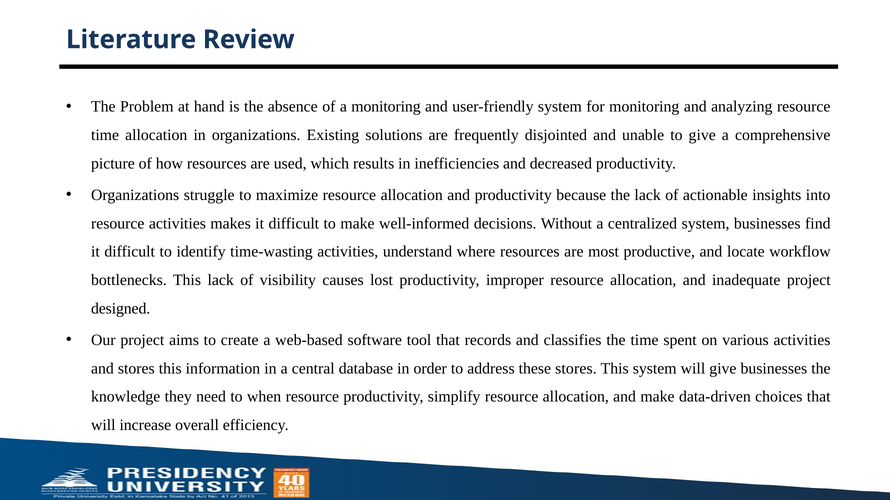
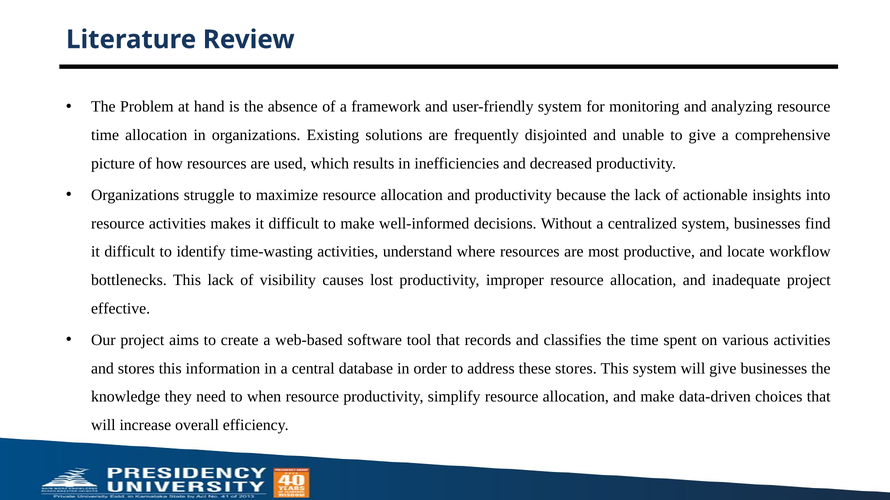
a monitoring: monitoring -> framework
designed: designed -> effective
